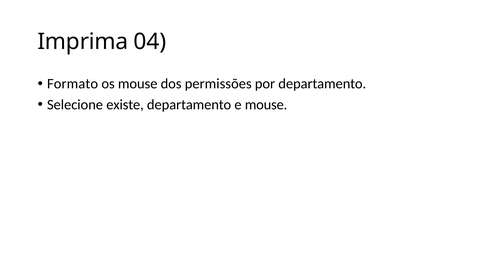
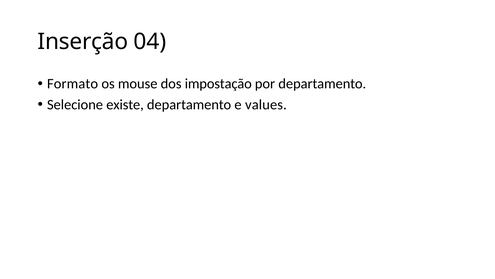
Imprima: Imprima -> Inserção
permissões: permissões -> impostação
e mouse: mouse -> values
